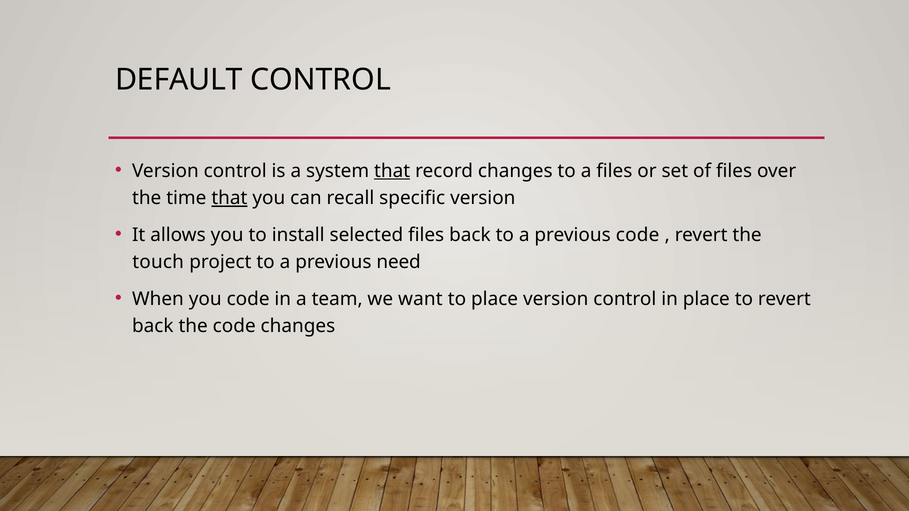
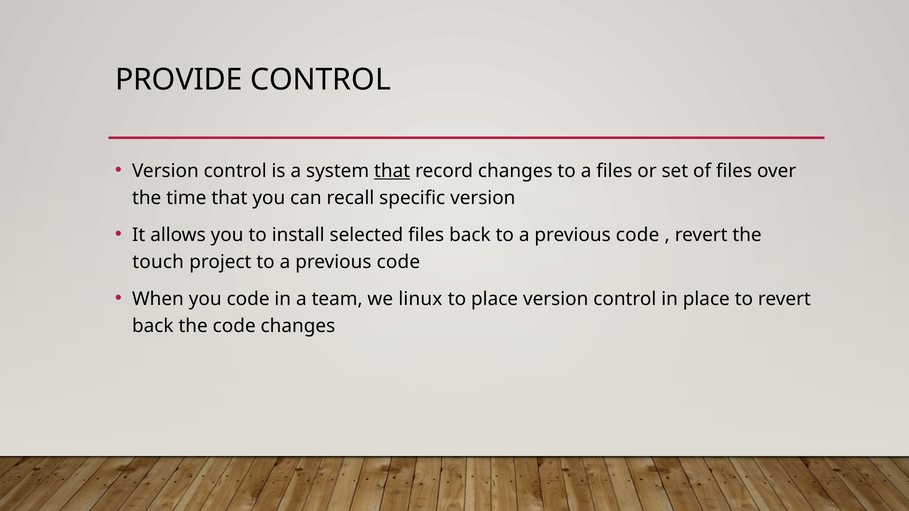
DEFAULT: DEFAULT -> PROVIDE
that at (229, 198) underline: present -> none
need at (399, 262): need -> code
want: want -> linux
